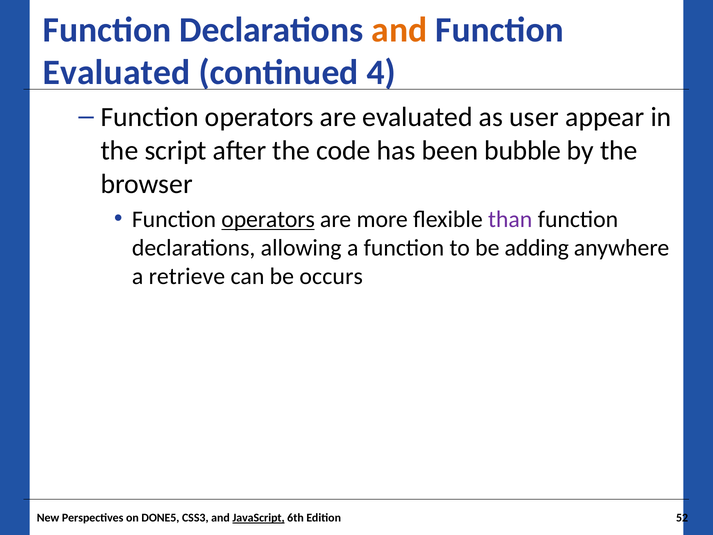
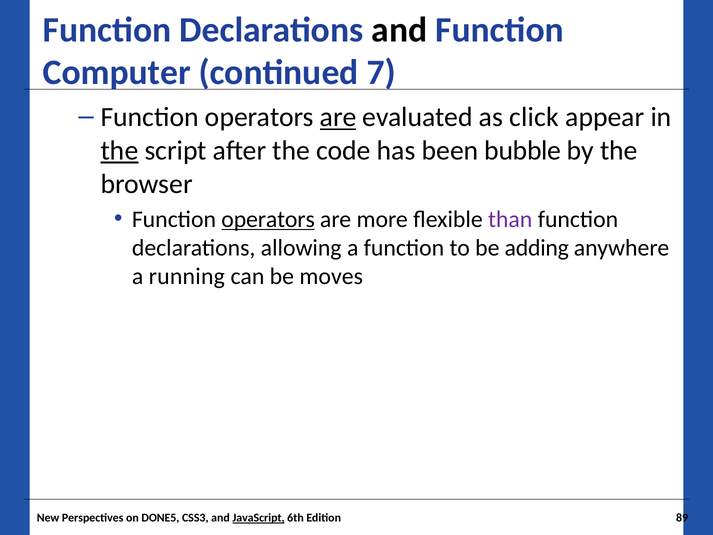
and at (399, 30) colour: orange -> black
Evaluated at (117, 73): Evaluated -> Computer
4: 4 -> 7
are at (338, 117) underline: none -> present
user: user -> click
the at (120, 151) underline: none -> present
retrieve: retrieve -> running
occurs: occurs -> moves
52: 52 -> 89
